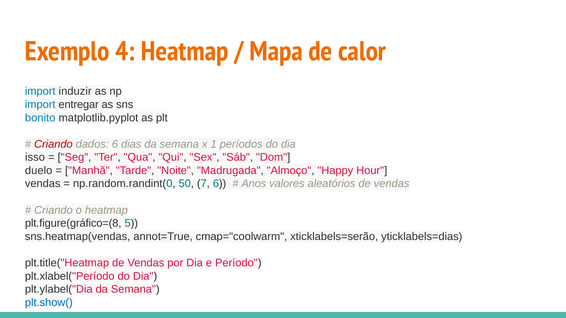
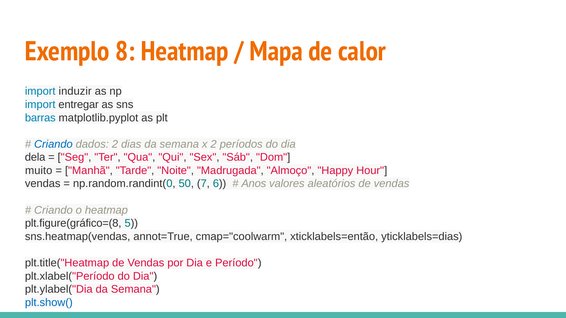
4: 4 -> 8
bonito: bonito -> barras
Criando at (53, 144) colour: red -> blue
dados 6: 6 -> 2
x 1: 1 -> 2
isso: isso -> dela
duelo: duelo -> muito
xticklabels=serão: xticklabels=serão -> xticklabels=então
